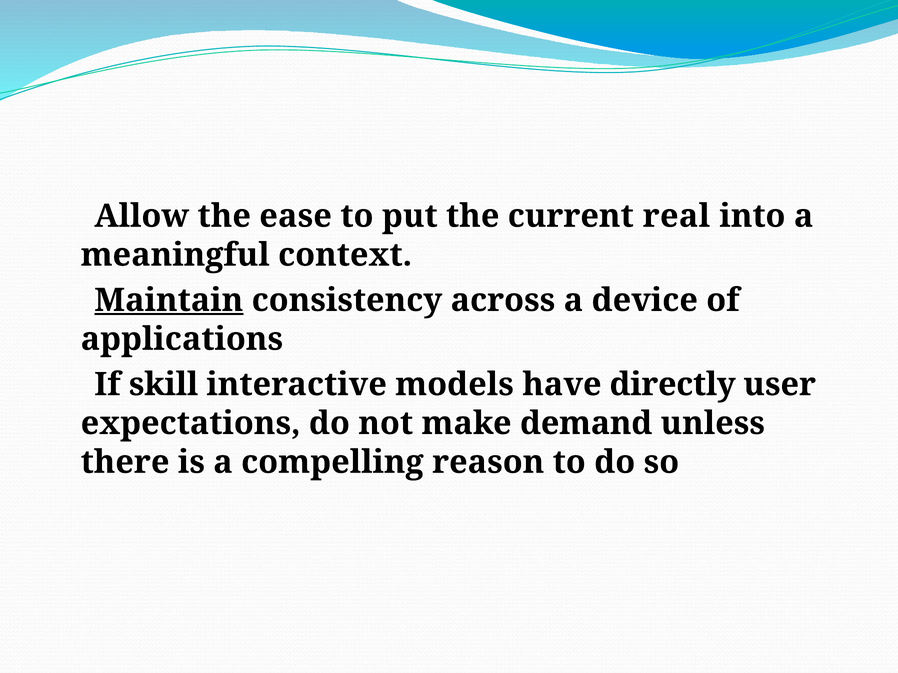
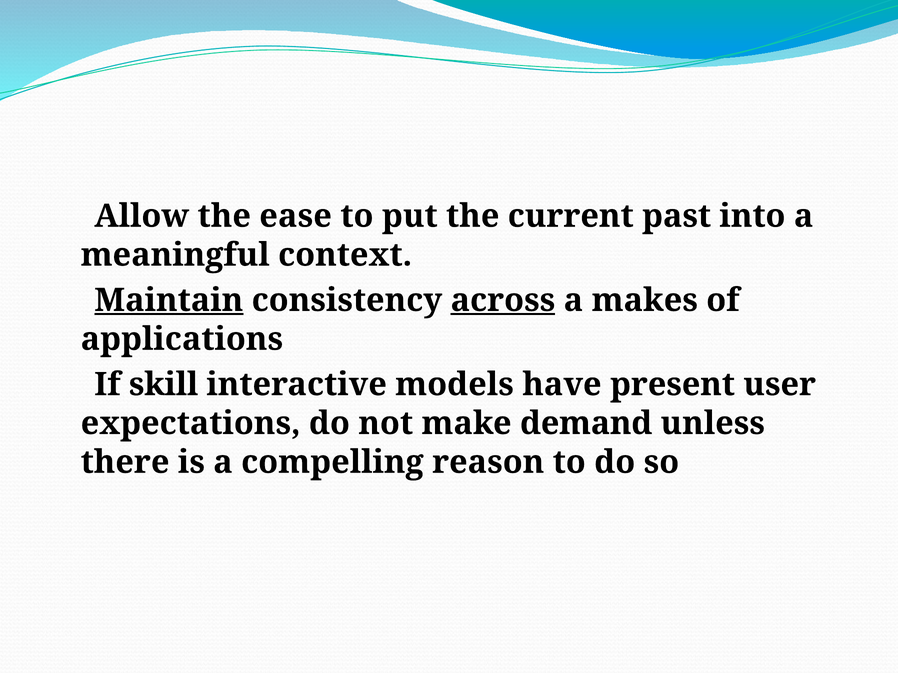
real: real -> past
across underline: none -> present
device: device -> makes
directly: directly -> present
